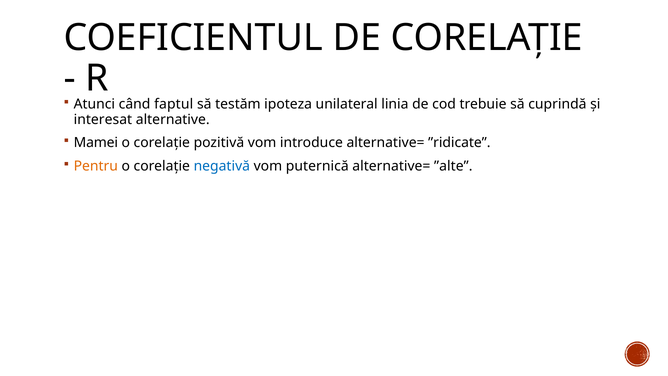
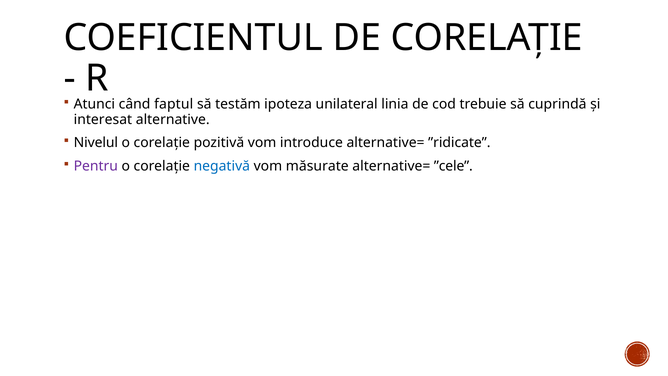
Mamei: Mamei -> Nivelul
Pentru colour: orange -> purple
puternică: puternică -> măsurate
”alte: ”alte -> ”cele
